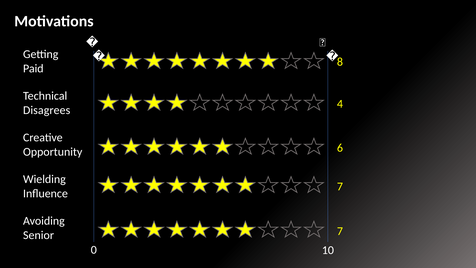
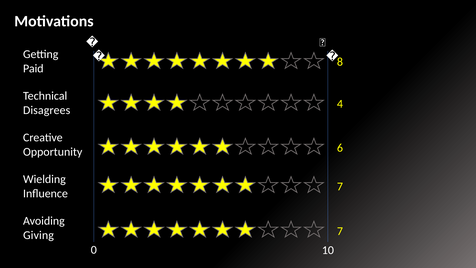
Senior: Senior -> Giving
